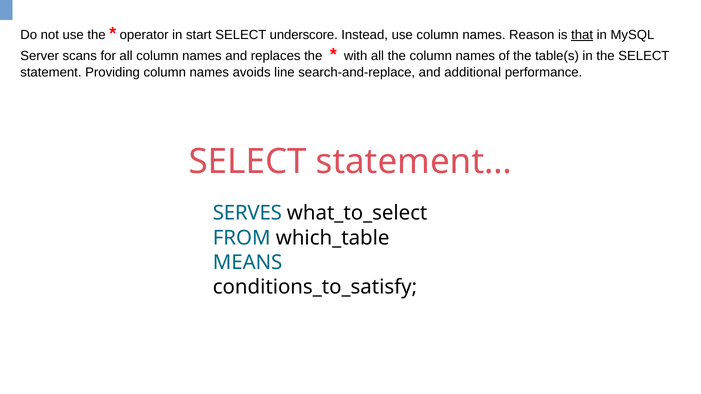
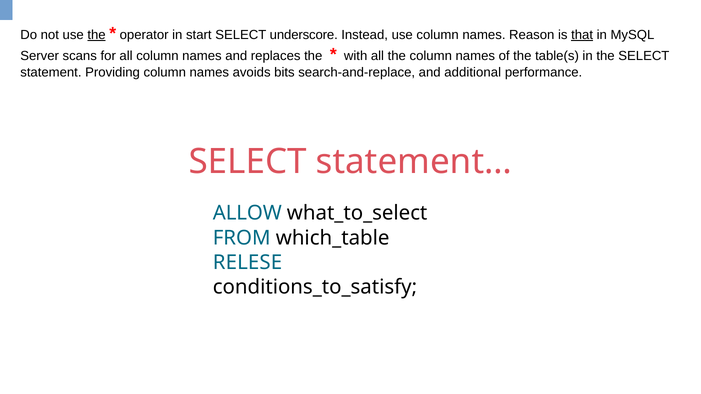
the at (97, 35) underline: none -> present
line: line -> bits
SERVES: SERVES -> ALLOW
MEANS: MEANS -> RELESE
